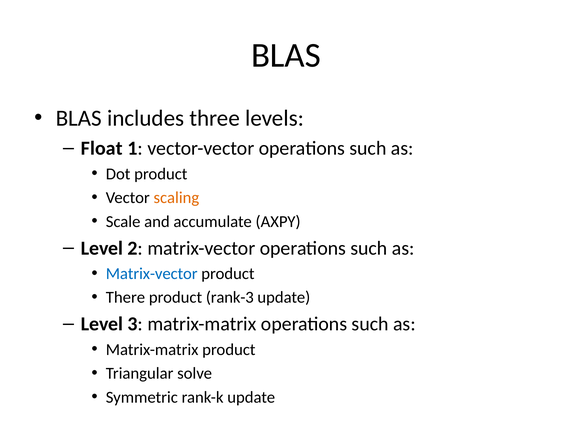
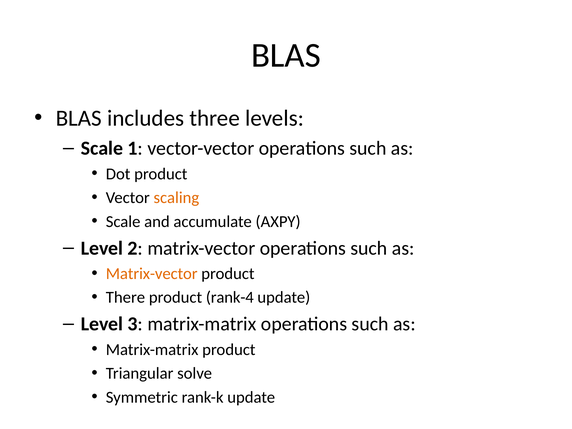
Float at (102, 148): Float -> Scale
Matrix-vector at (152, 274) colour: blue -> orange
rank-3: rank-3 -> rank-4
